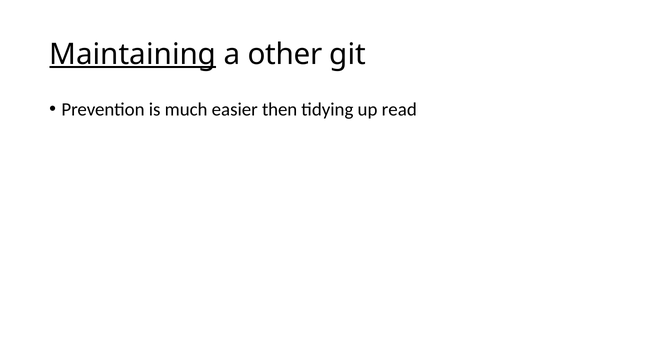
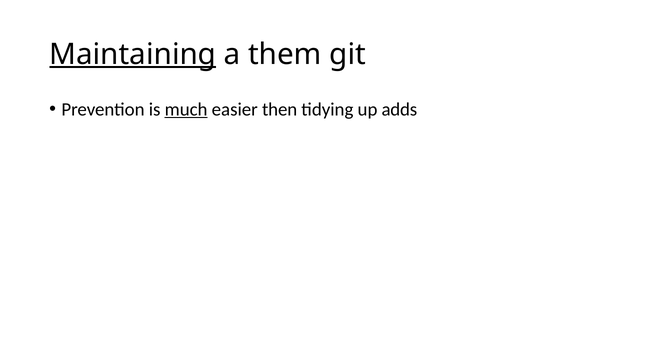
other: other -> them
much underline: none -> present
read: read -> adds
